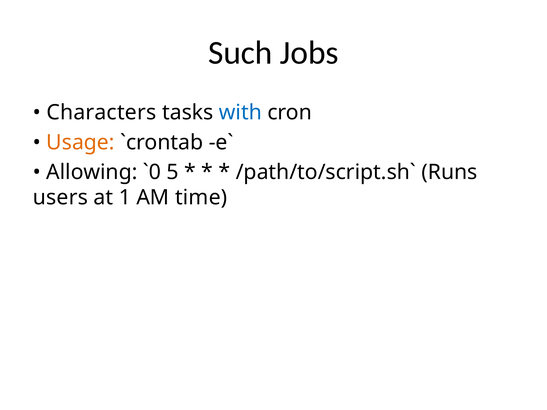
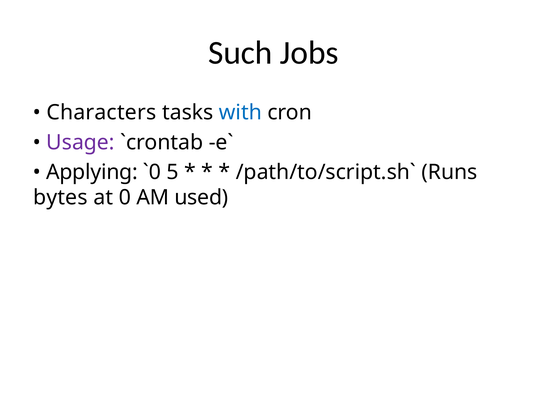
Usage colour: orange -> purple
Allowing: Allowing -> Applying
users: users -> bytes
1: 1 -> 0
time: time -> used
